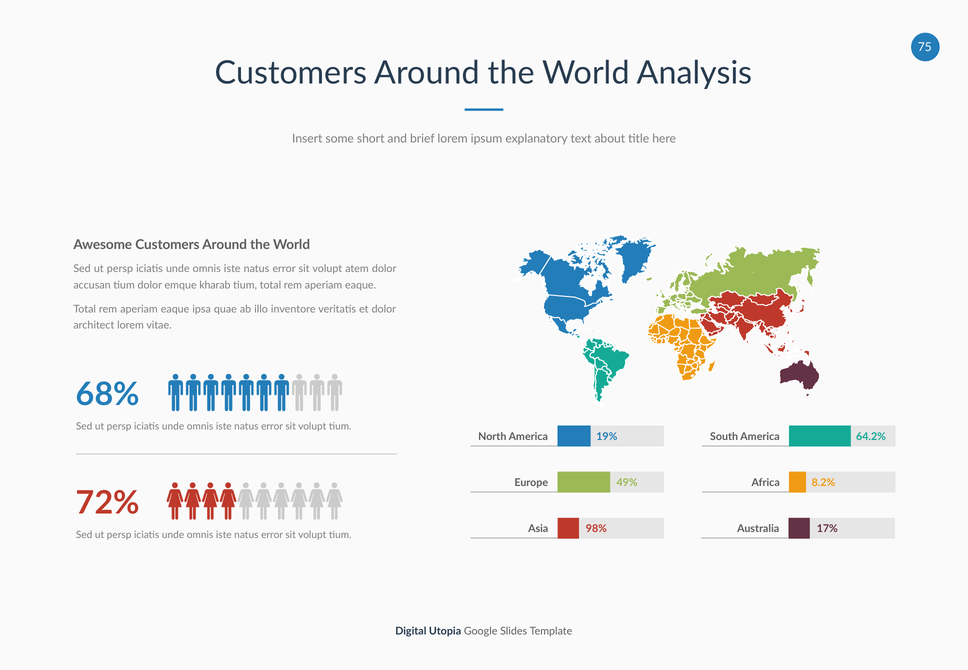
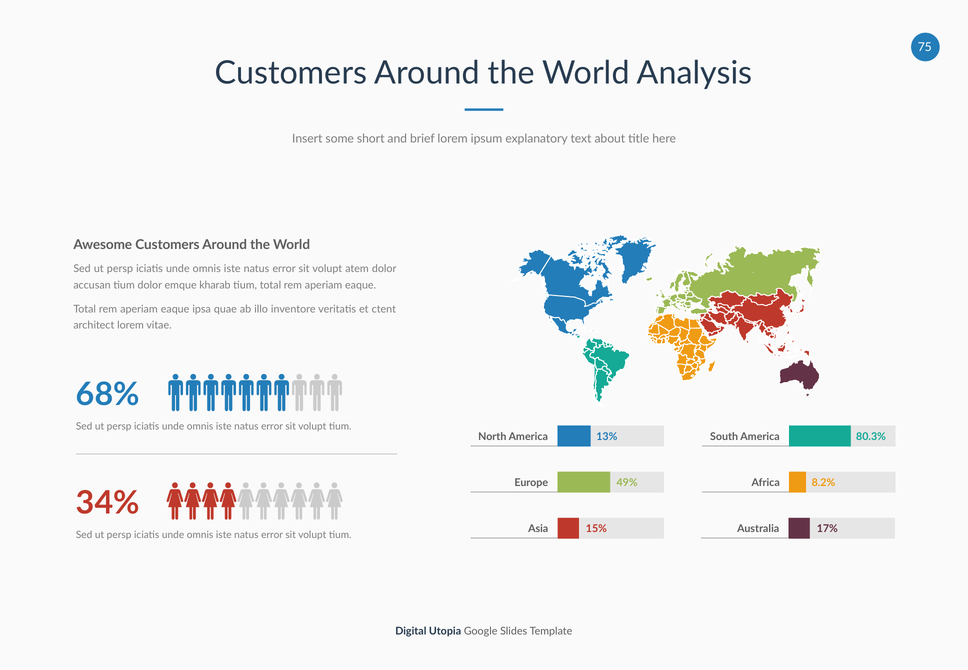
et dolor: dolor -> ctent
19%: 19% -> 13%
64.2%: 64.2% -> 80.3%
72%: 72% -> 34%
98%: 98% -> 15%
